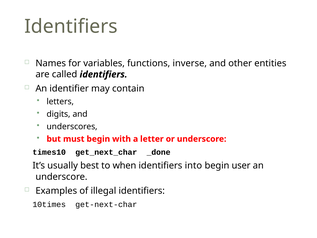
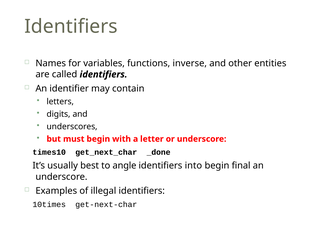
when: when -> angle
user: user -> final
